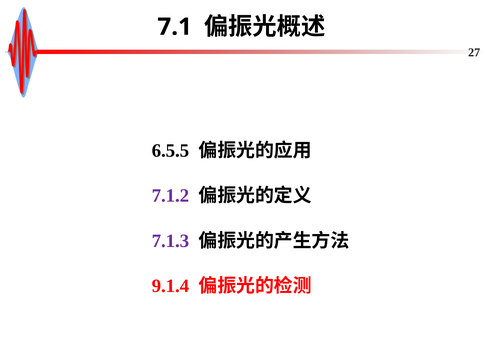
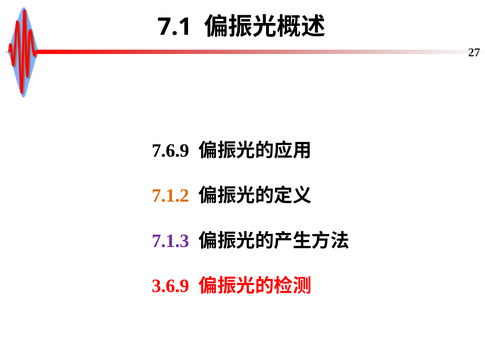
6.5.5: 6.5.5 -> 7.6.9
7.1.2 colour: purple -> orange
9.1.4: 9.1.4 -> 3.6.9
